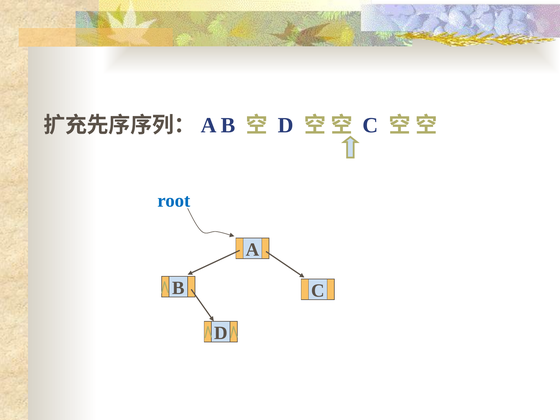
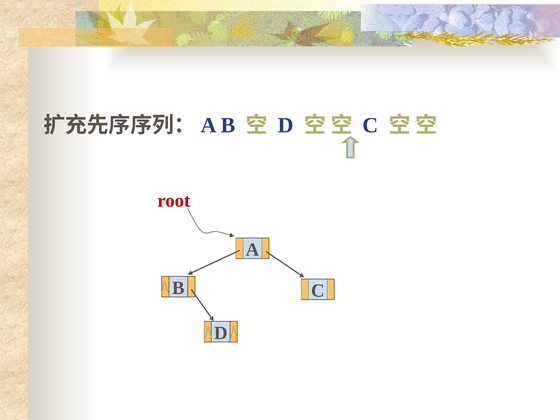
root colour: blue -> red
